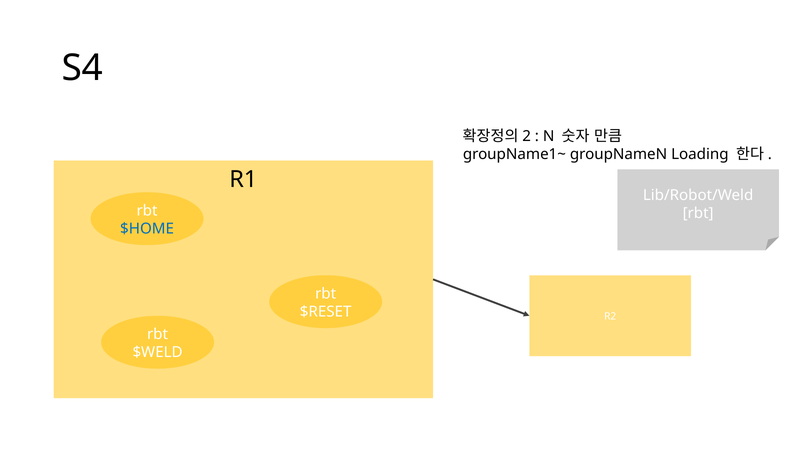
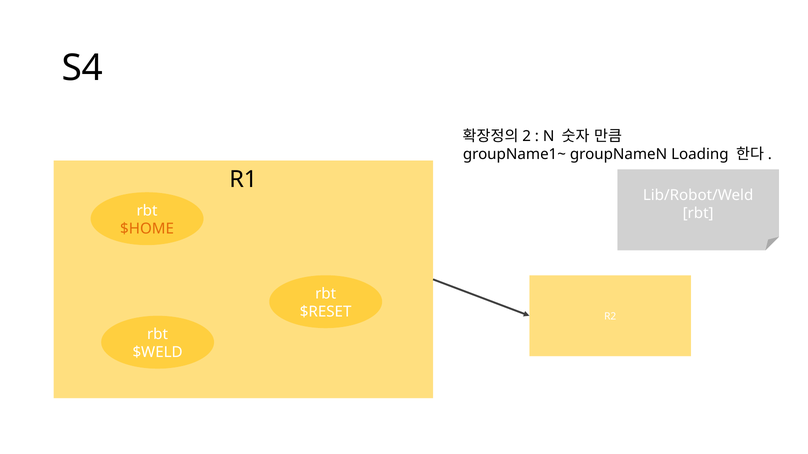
$HOME colour: blue -> orange
